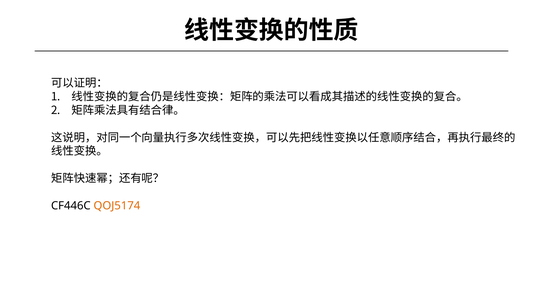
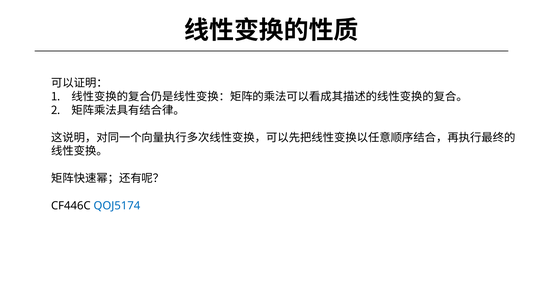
QOJ5174 colour: orange -> blue
